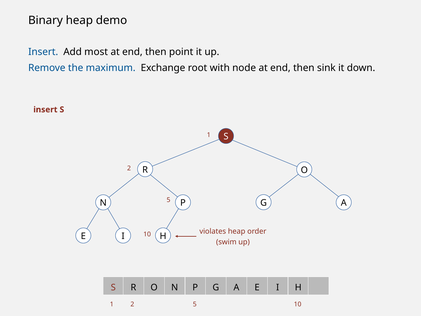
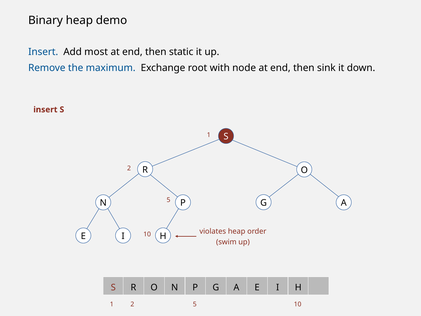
point: point -> static
